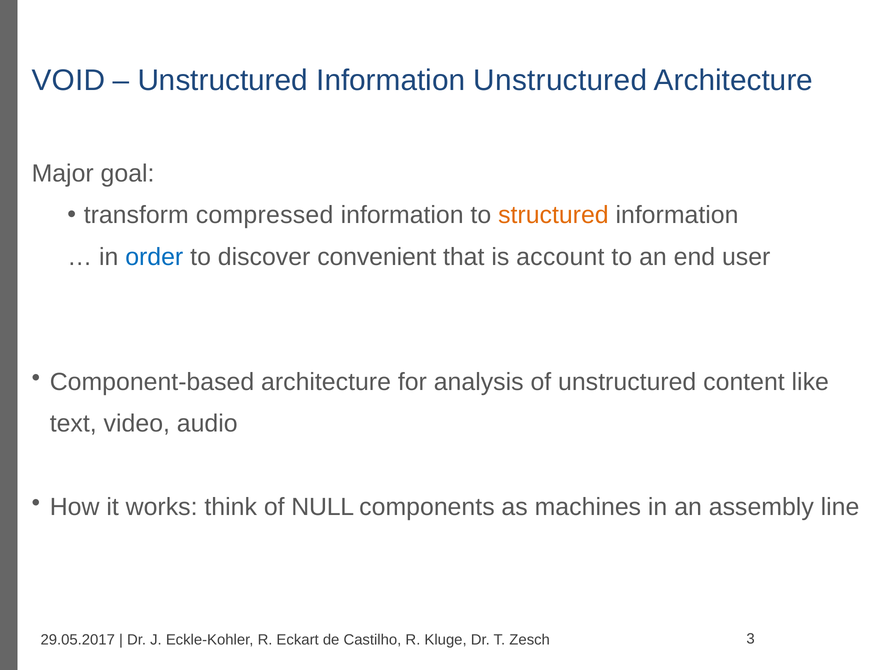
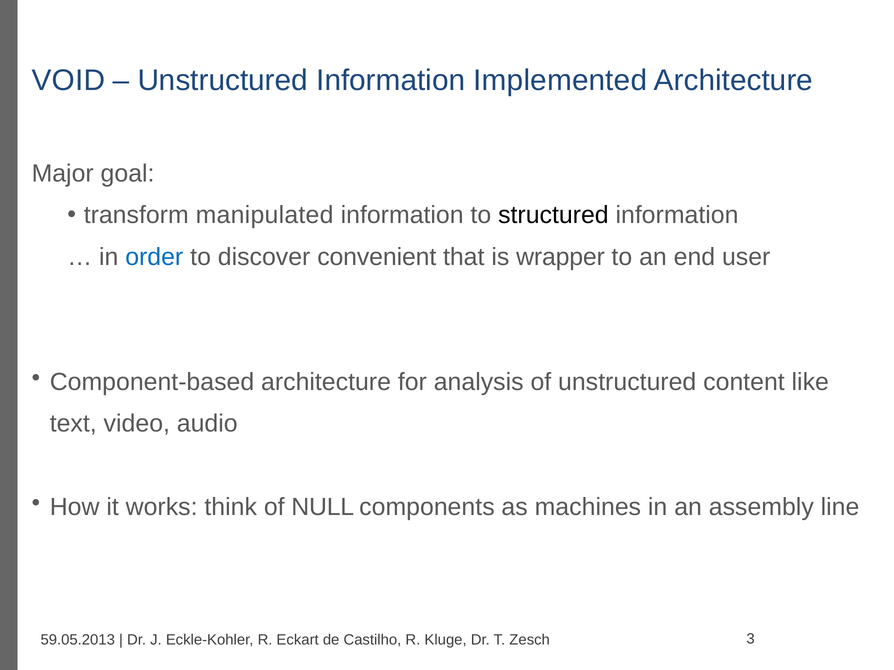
Information Unstructured: Unstructured -> Implemented
compressed: compressed -> manipulated
structured colour: orange -> black
account: account -> wrapper
29.05.2017: 29.05.2017 -> 59.05.2013
